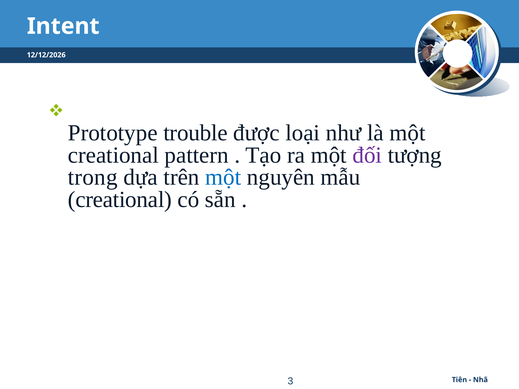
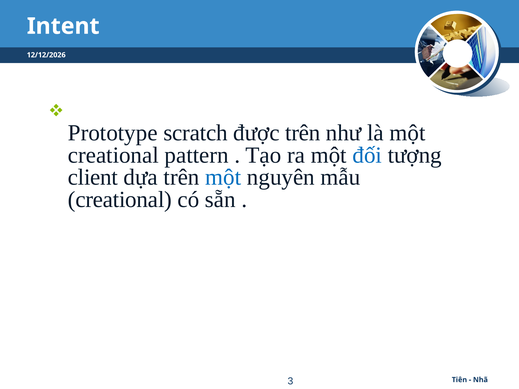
trouble: trouble -> scratch
được loại: loại -> trên
đối colour: purple -> blue
trong: trong -> client
